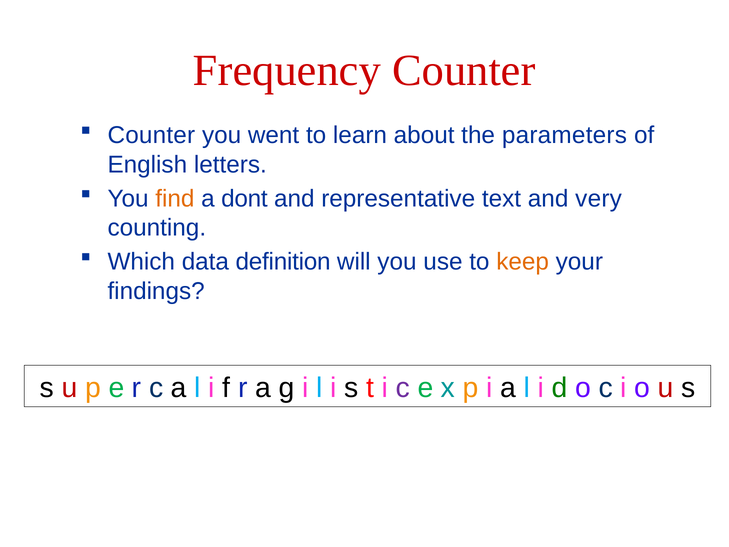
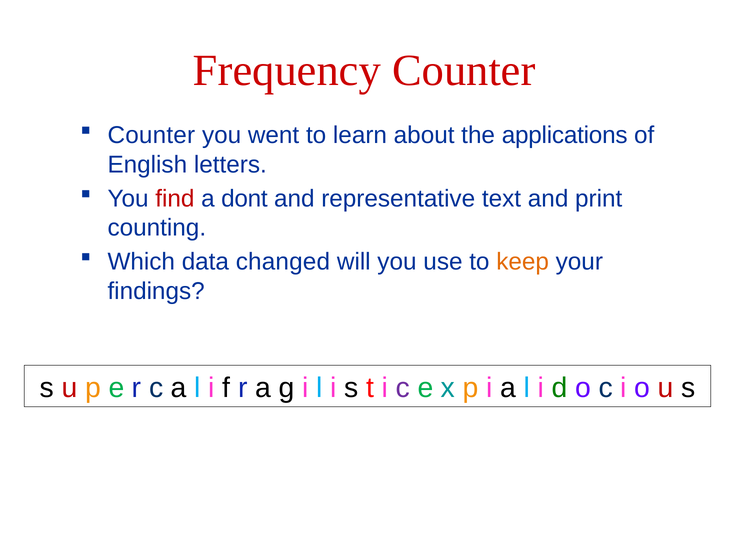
parameters: parameters -> applications
find colour: orange -> red
very: very -> print
definition: definition -> changed
